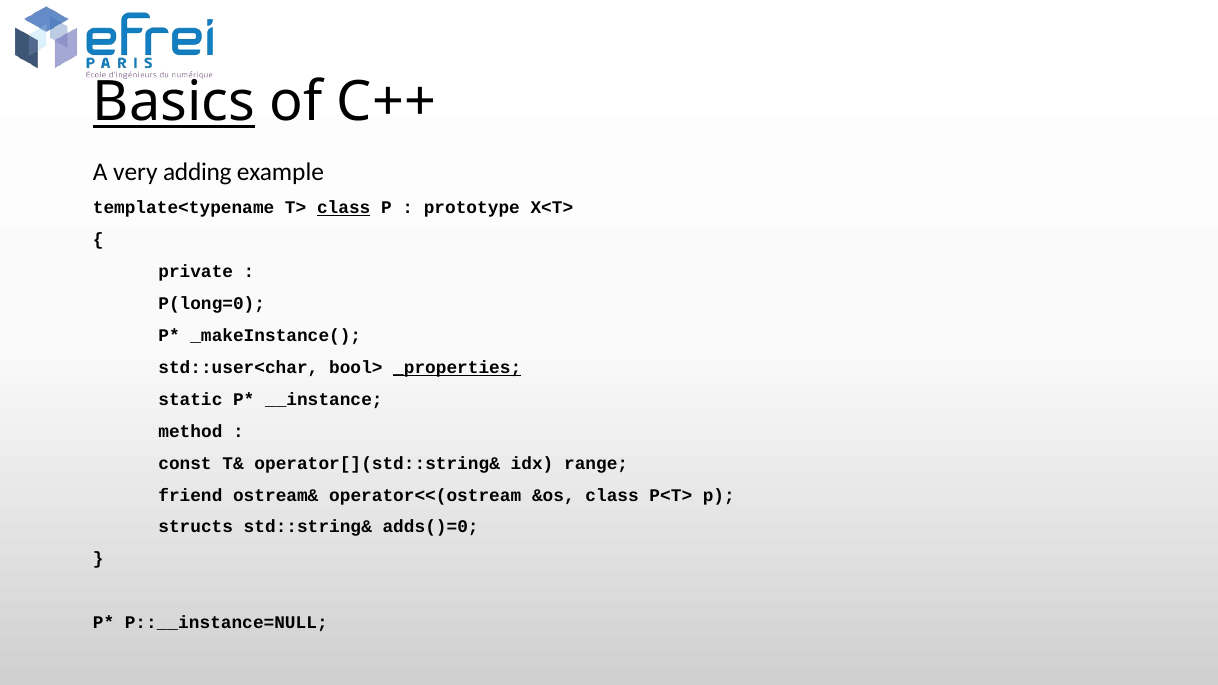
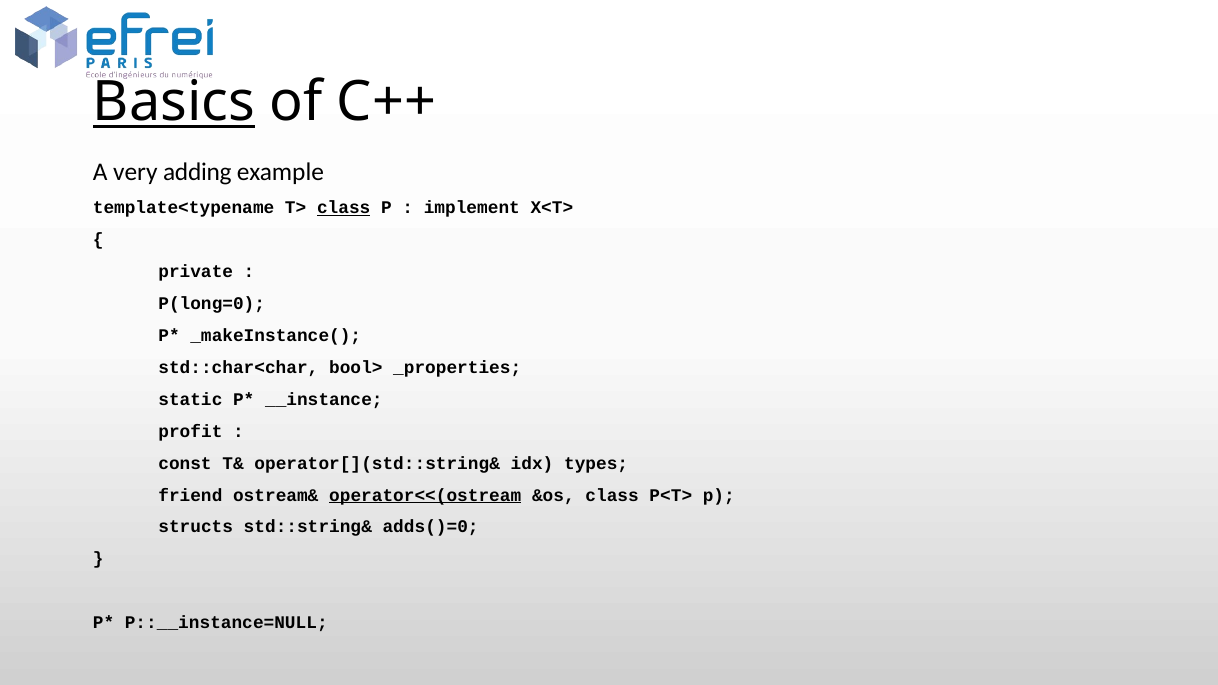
prototype: prototype -> implement
std::user<char: std::user<char -> std::char<char
_properties underline: present -> none
method: method -> profit
range: range -> types
operator<<(ostream underline: none -> present
